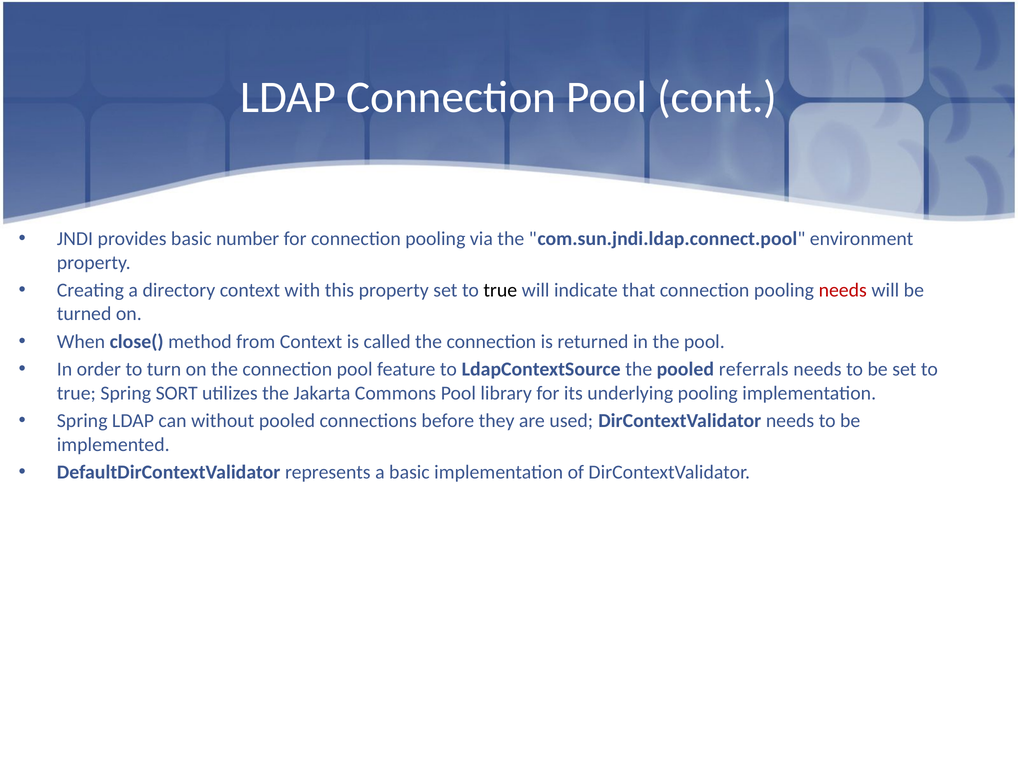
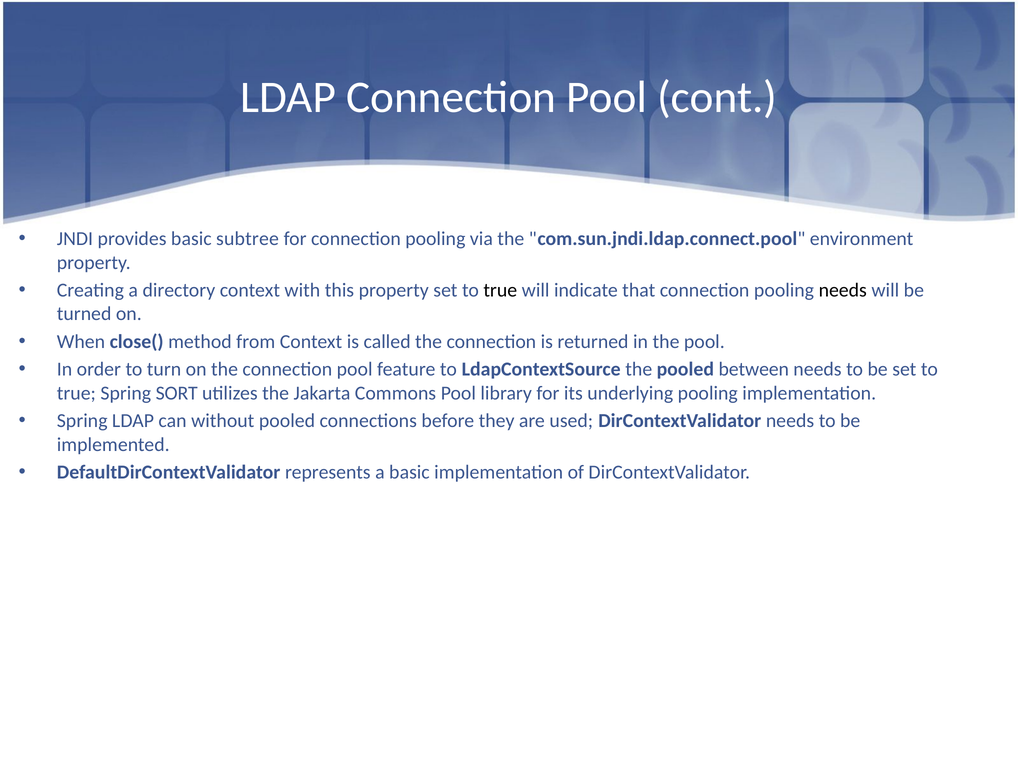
number: number -> subtree
needs at (843, 290) colour: red -> black
referrals: referrals -> between
